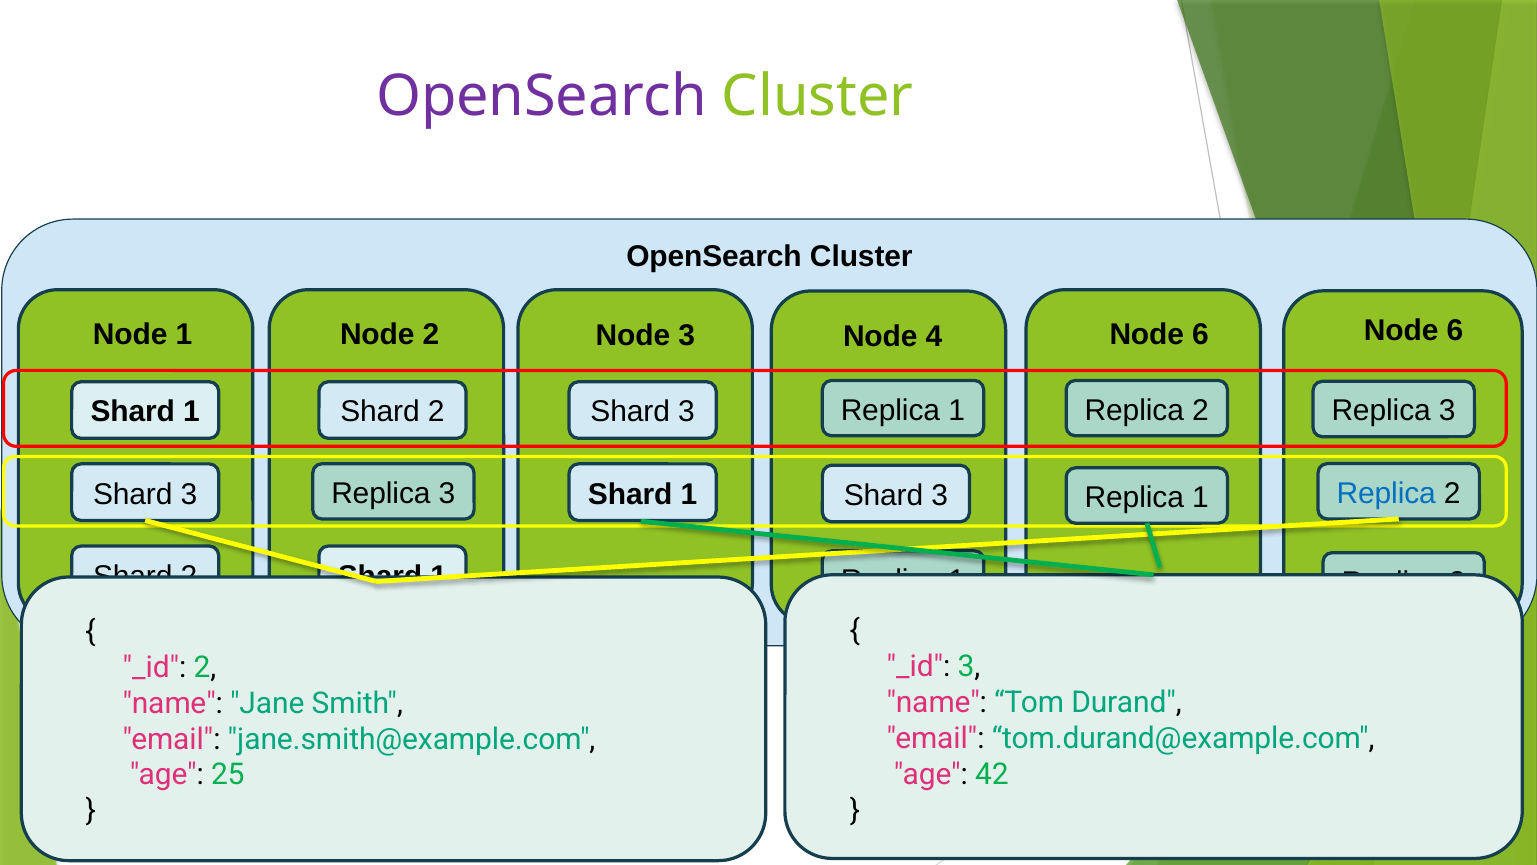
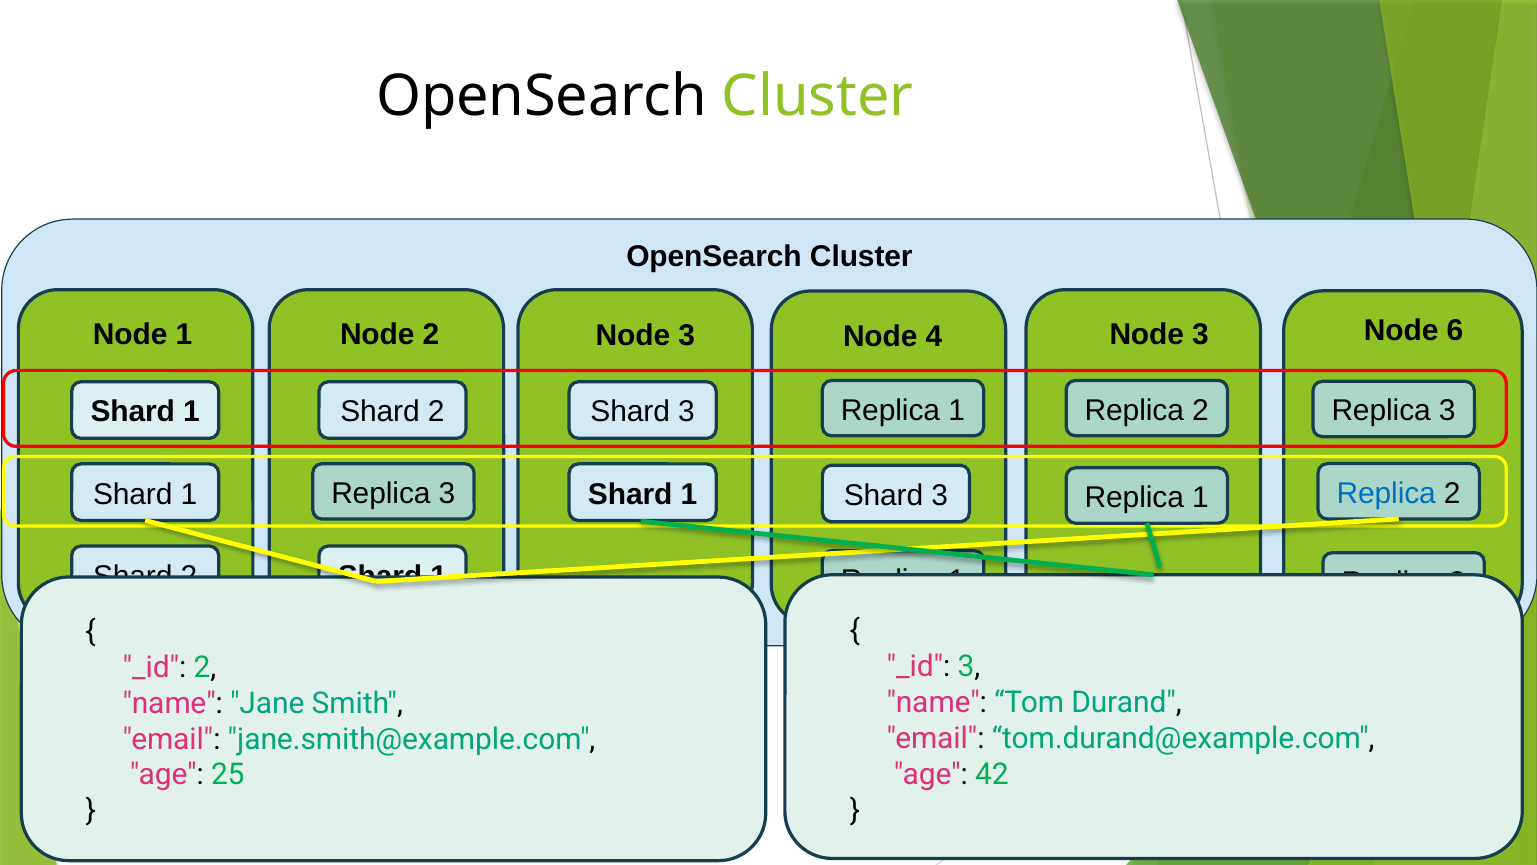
OpenSearch at (542, 96) colour: purple -> black
4 Node 6: 6 -> 3
3 at (189, 494): 3 -> 1
